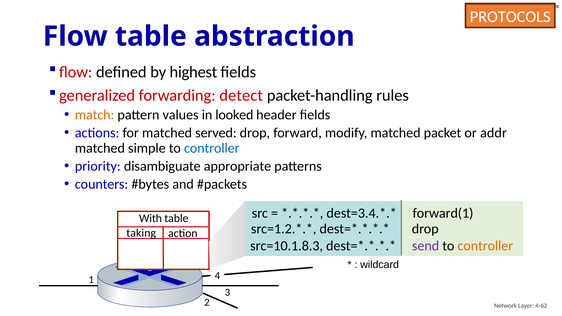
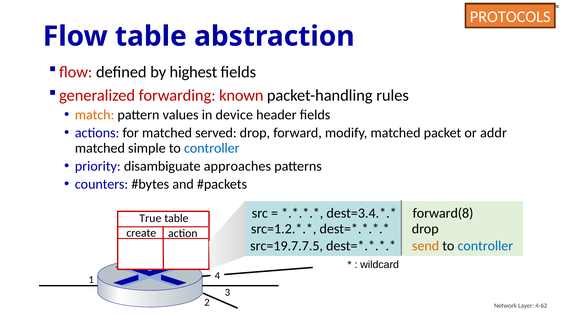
detect: detect -> known
looked: looked -> device
appropriate: appropriate -> approaches
forward(1: forward(1 -> forward(8
With: With -> True
taking: taking -> create
src=10.1.8.3: src=10.1.8.3 -> src=19.7.7.5
send colour: purple -> orange
controller at (485, 246) colour: orange -> blue
